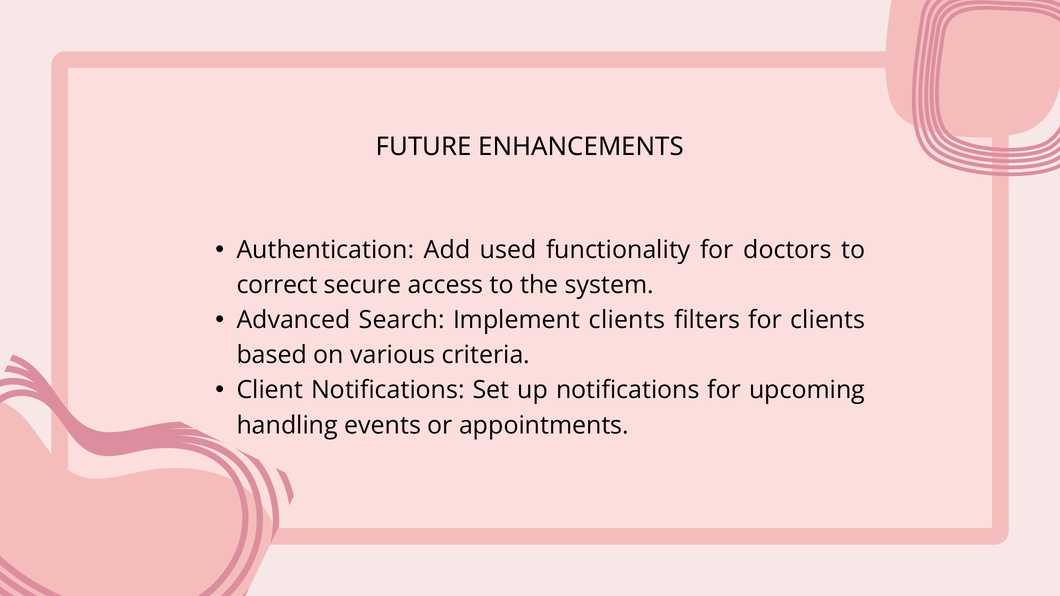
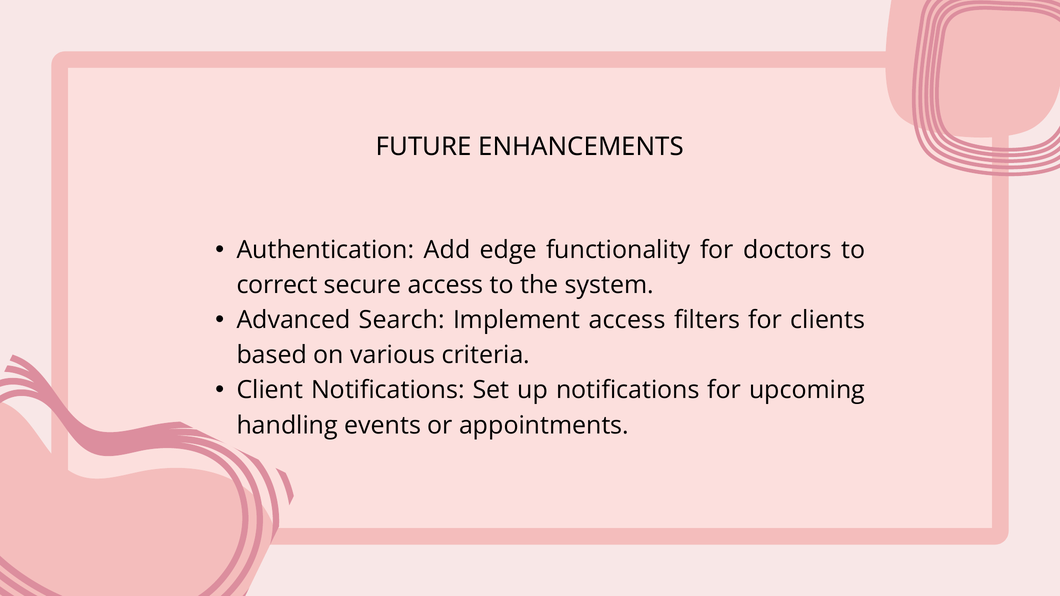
used: used -> edge
Implement clients: clients -> access
